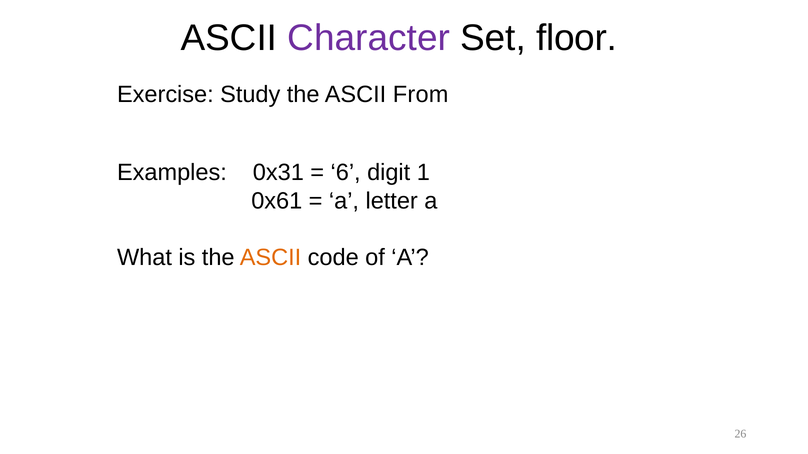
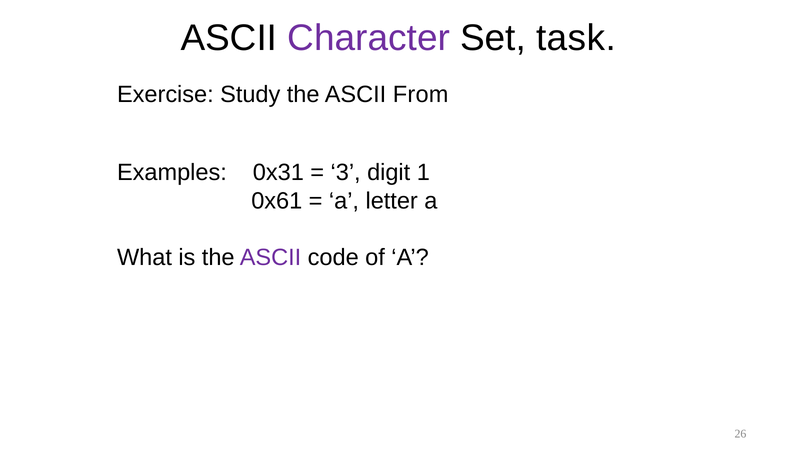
floor: floor -> task
6: 6 -> 3
ASCII at (271, 258) colour: orange -> purple
